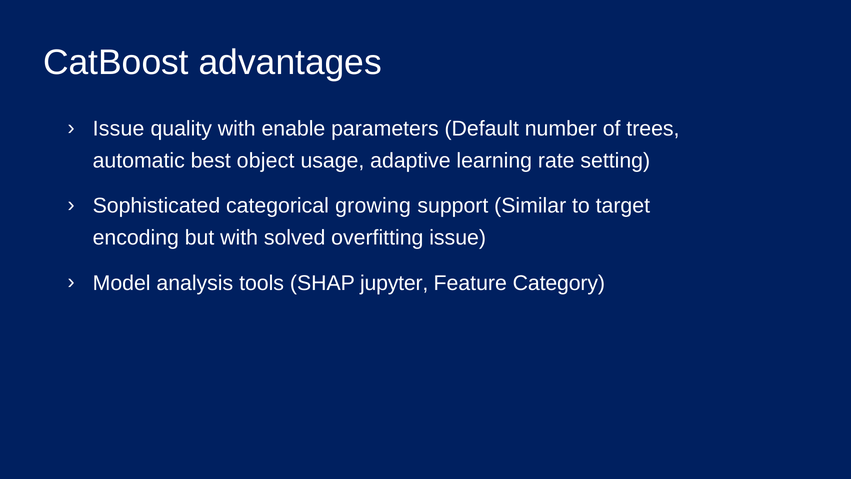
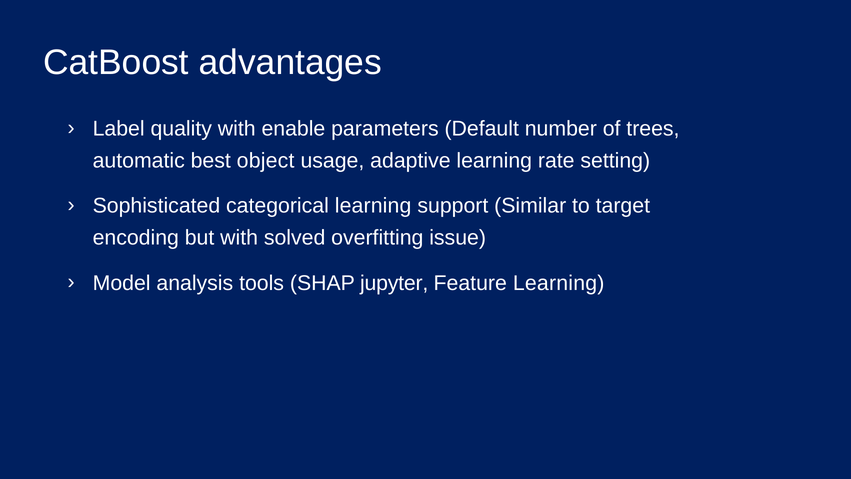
Issue at (119, 129): Issue -> Label
categorical growing: growing -> learning
Feature Category: Category -> Learning
